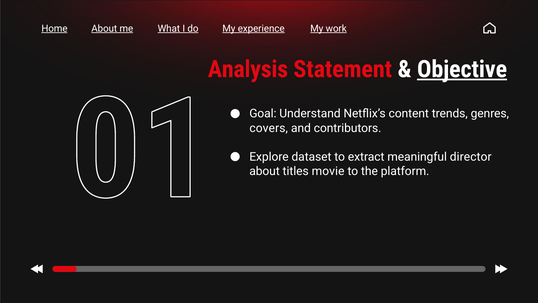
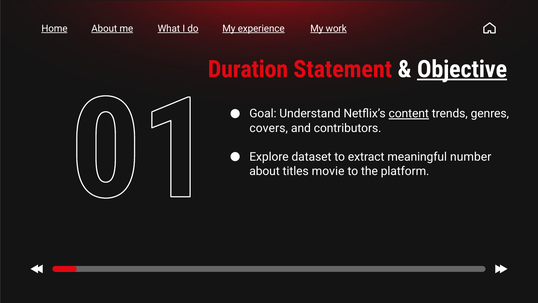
Analysis: Analysis -> Duration
content underline: none -> present
director: director -> number
